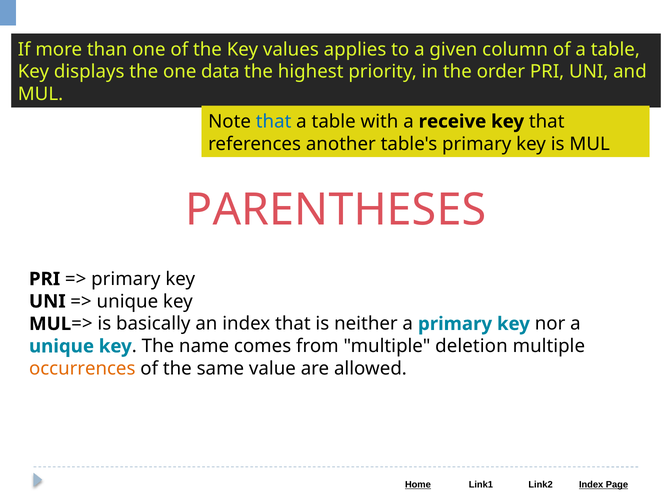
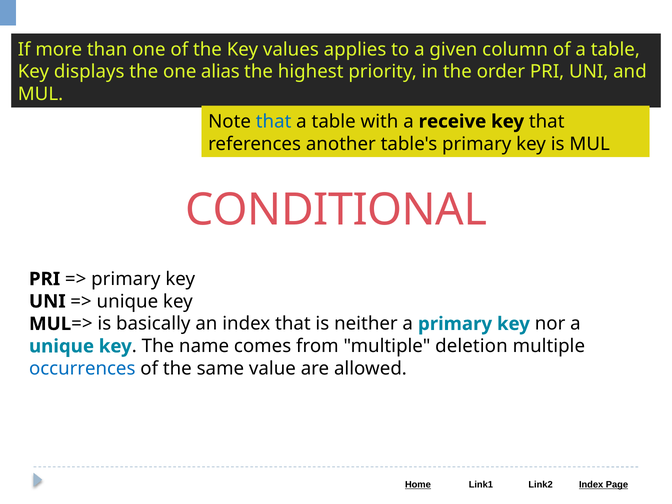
data: data -> alias
PARENTHESES: PARENTHESES -> CONDITIONAL
occurrences colour: orange -> blue
